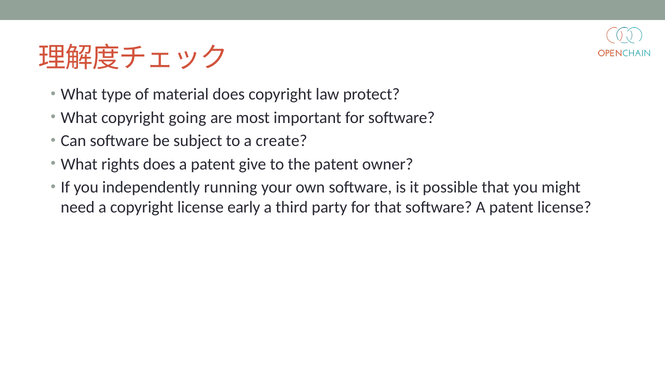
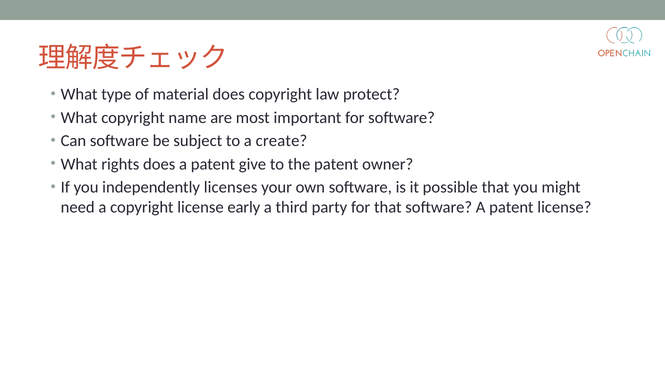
going: going -> name
running: running -> licenses
